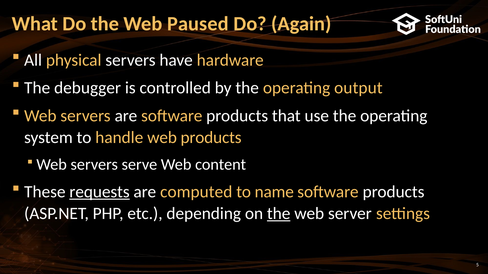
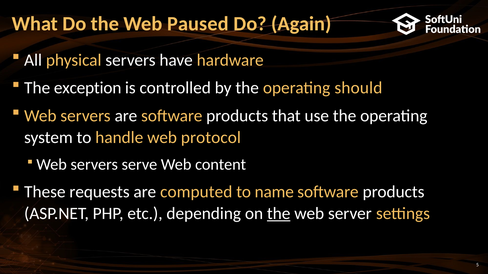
debugger: debugger -> exception
output: output -> should
web products: products -> protocol
requests underline: present -> none
